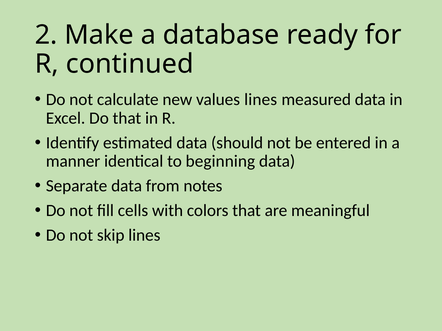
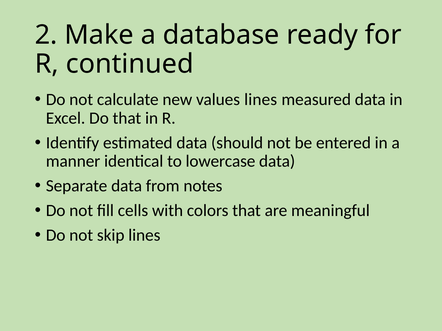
beginning: beginning -> lowercase
